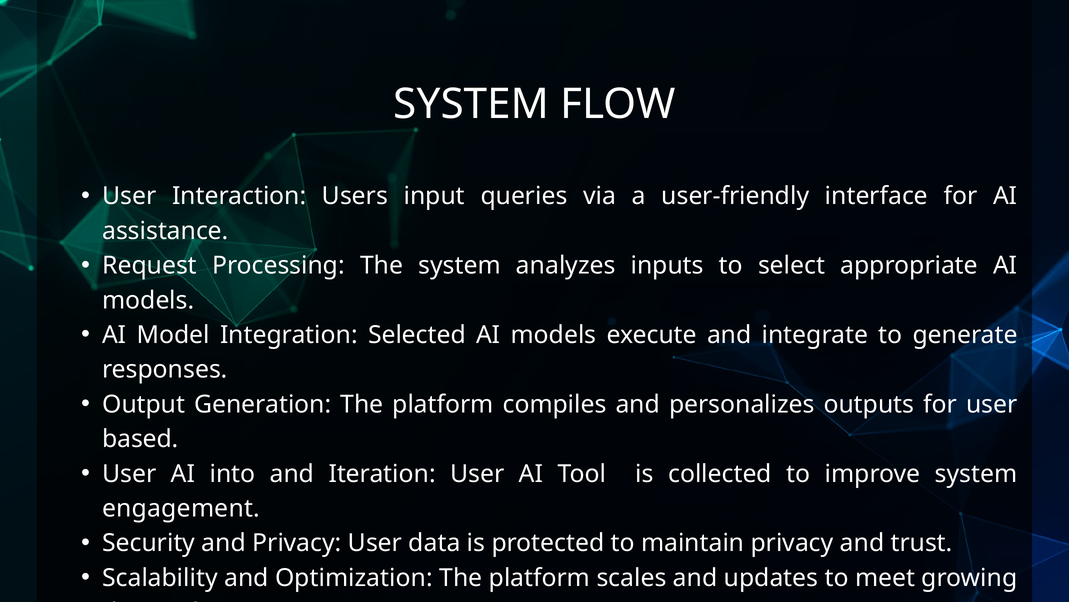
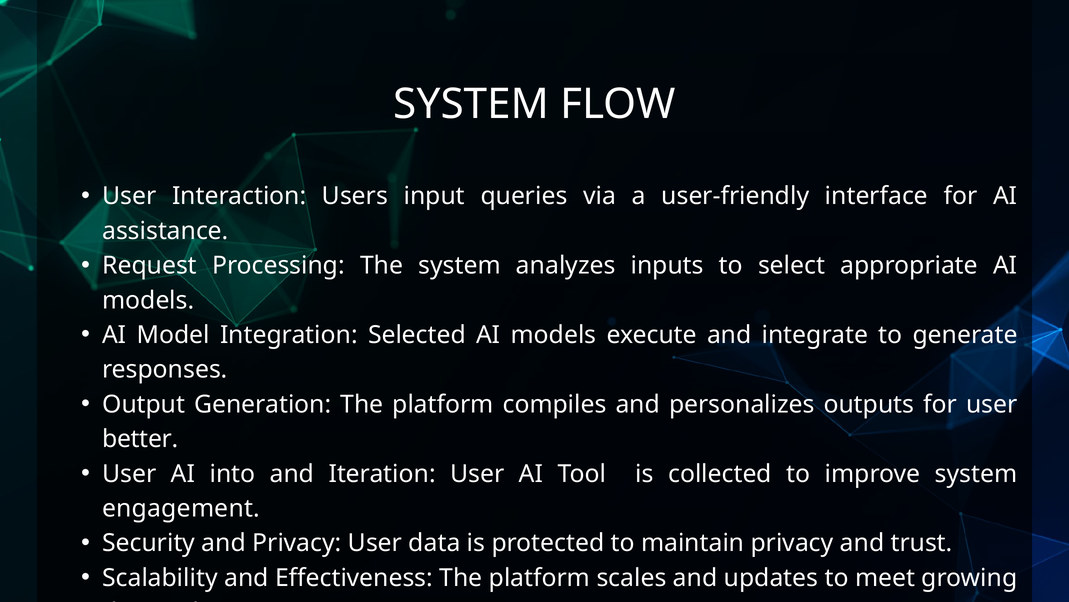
based: based -> better
Optimization: Optimization -> Effectiveness
